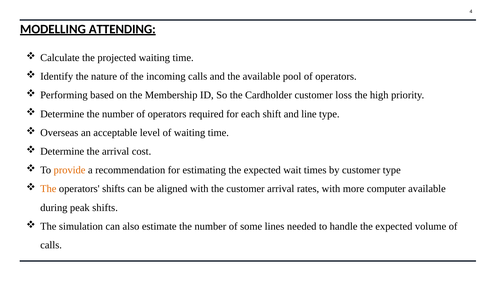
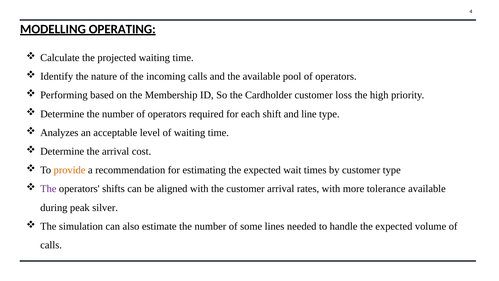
ATTENDING: ATTENDING -> OPERATING
Overseas: Overseas -> Analyzes
The at (48, 189) colour: orange -> purple
computer: computer -> tolerance
peak shifts: shifts -> silver
